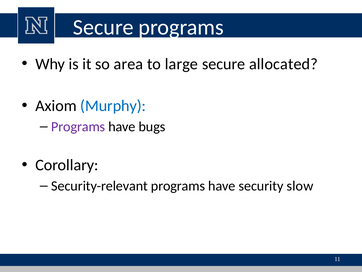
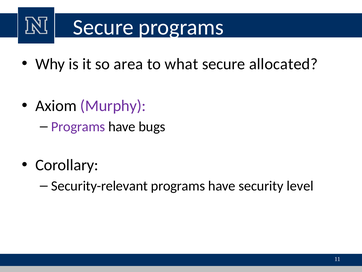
large: large -> what
Murphy colour: blue -> purple
slow: slow -> level
